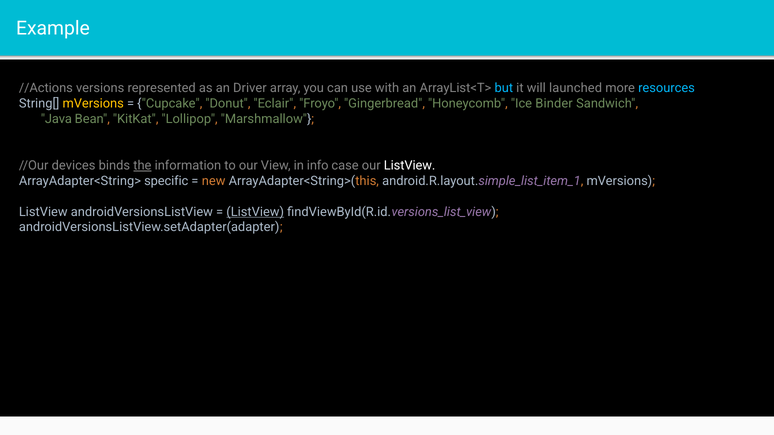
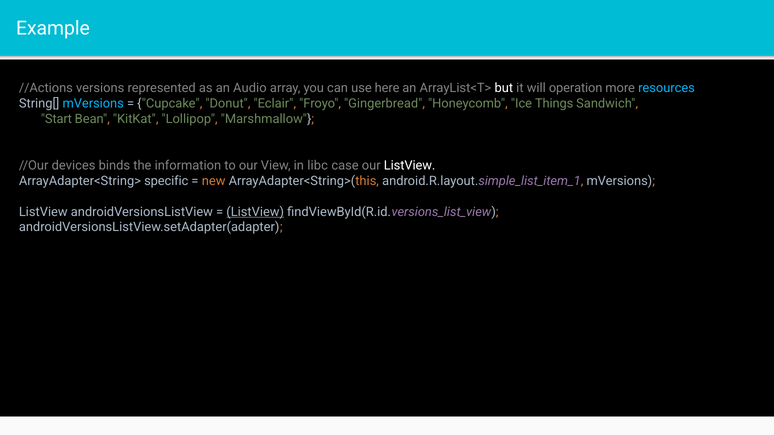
Driver: Driver -> Audio
with: with -> here
but colour: light blue -> white
launched: launched -> operation
mVersions at (93, 104) colour: yellow -> light blue
Binder: Binder -> Things
Java: Java -> Start
the underline: present -> none
info: info -> libc
